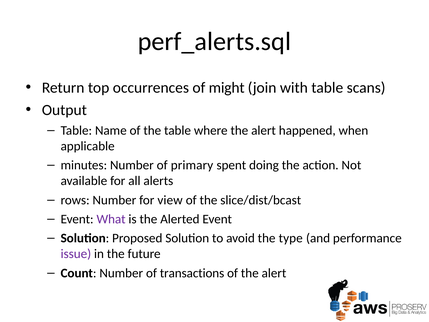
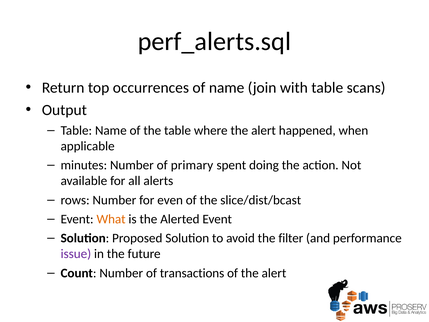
of might: might -> name
view: view -> even
What colour: purple -> orange
type: type -> filter
